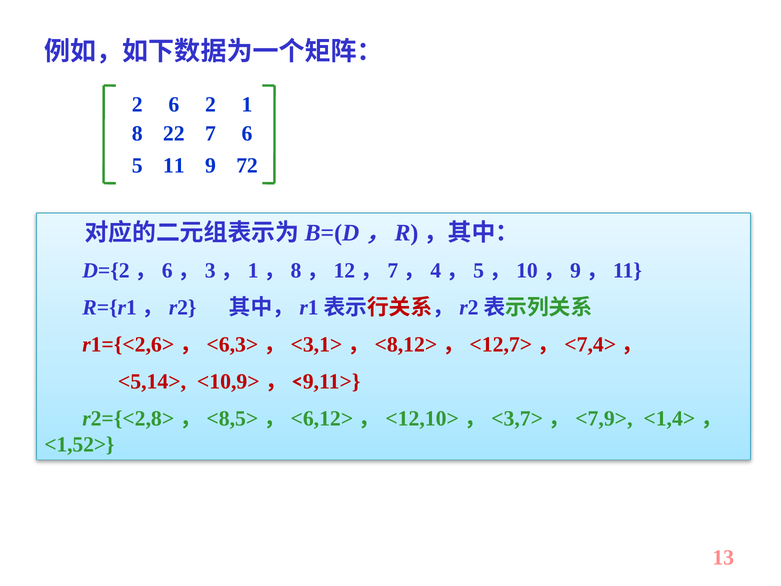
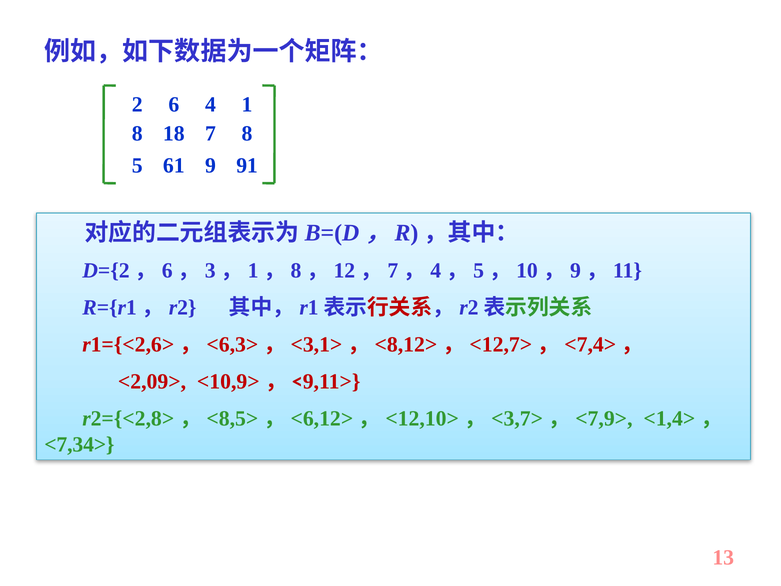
6 2: 2 -> 4
22: 22 -> 18
7 6: 6 -> 8
11: 11 -> 61
72: 72 -> 91
<5,14>: <5,14> -> <2,09>
<1,52>: <1,52> -> <7,34>
